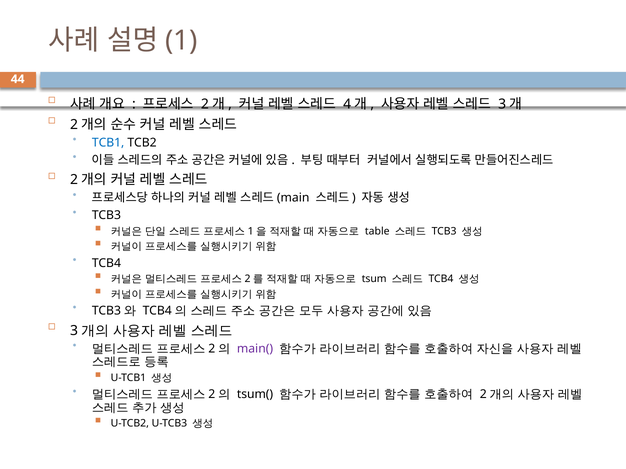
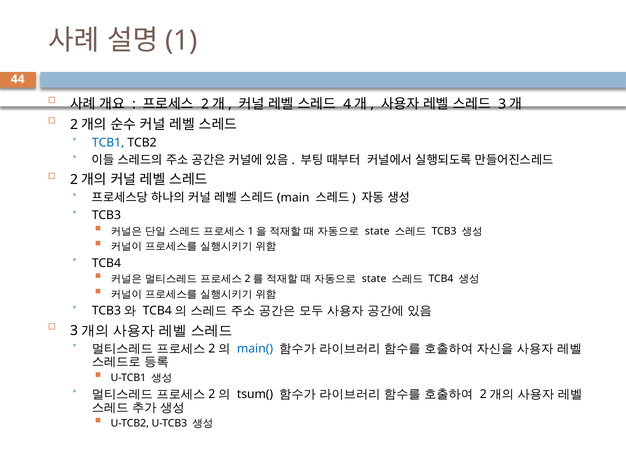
table at (377, 232): table -> state
tsum at (374, 279): tsum -> state
main( colour: purple -> blue
